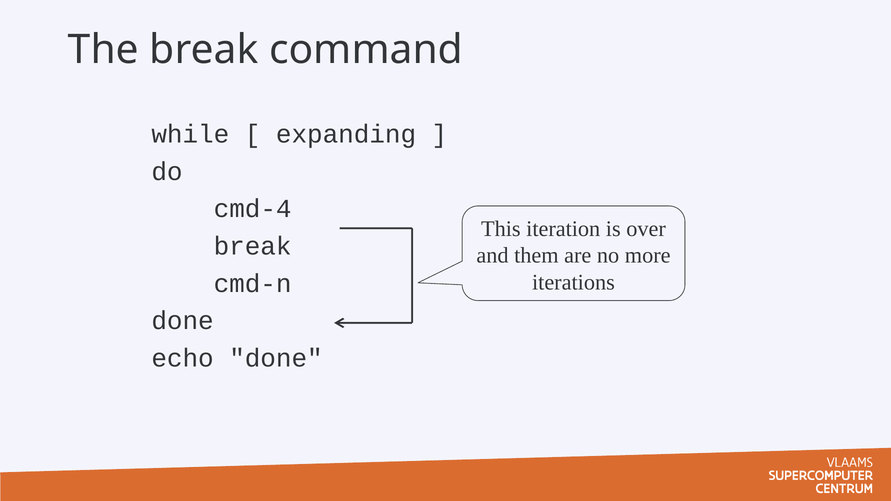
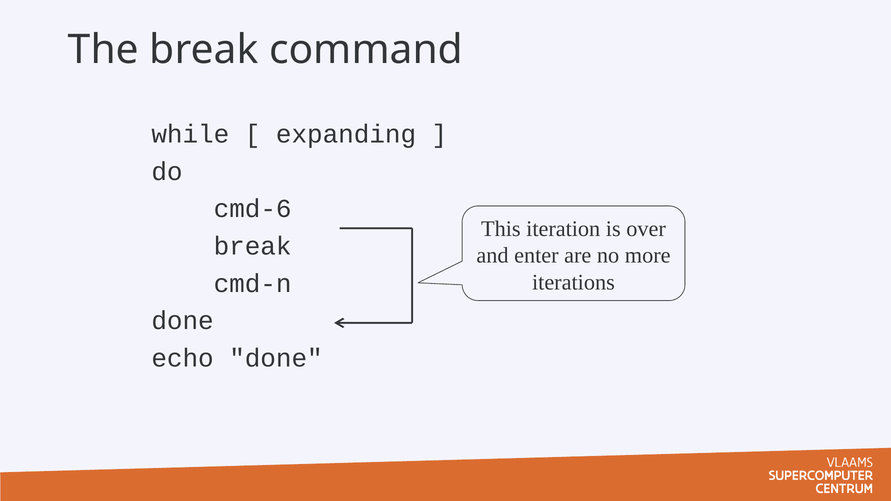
cmd-4: cmd-4 -> cmd-6
them: them -> enter
